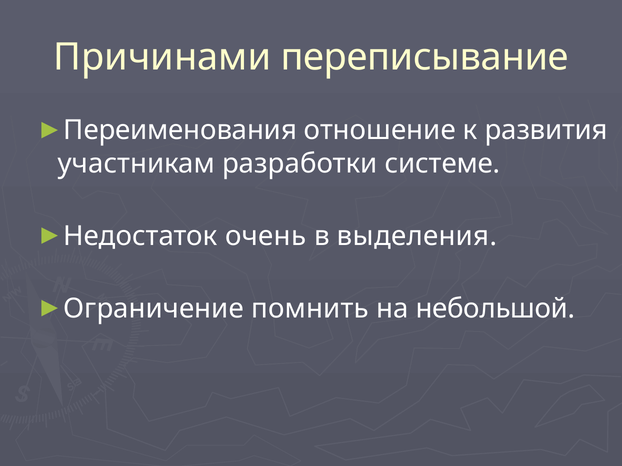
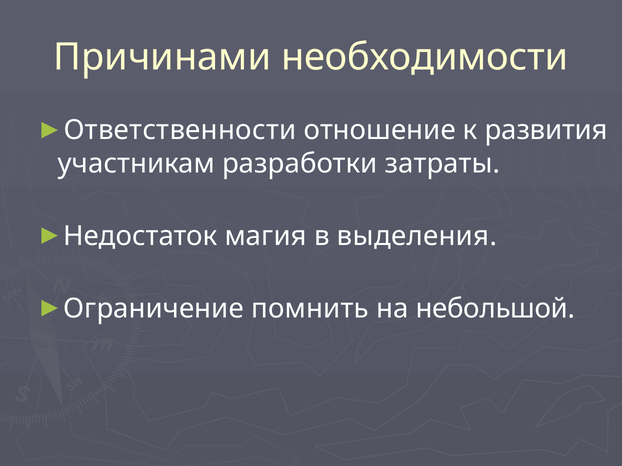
переписывание: переписывание -> необходимости
Переименования: Переименования -> Ответственности
системе: системе -> затраты
очень: очень -> магия
